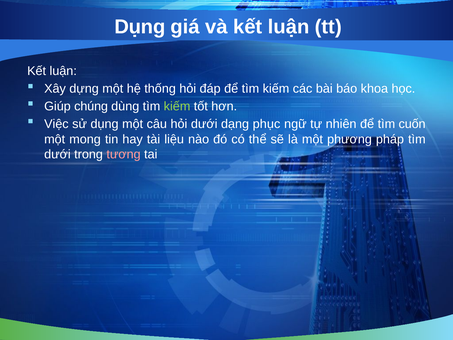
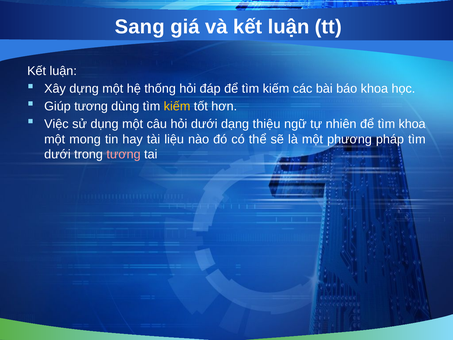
Dụng at (140, 27): Dụng -> Sang
Giúp chúng: chúng -> tương
kiếm at (177, 106) colour: light green -> yellow
phục: phục -> thiệu
tìm cuốn: cuốn -> khoa
